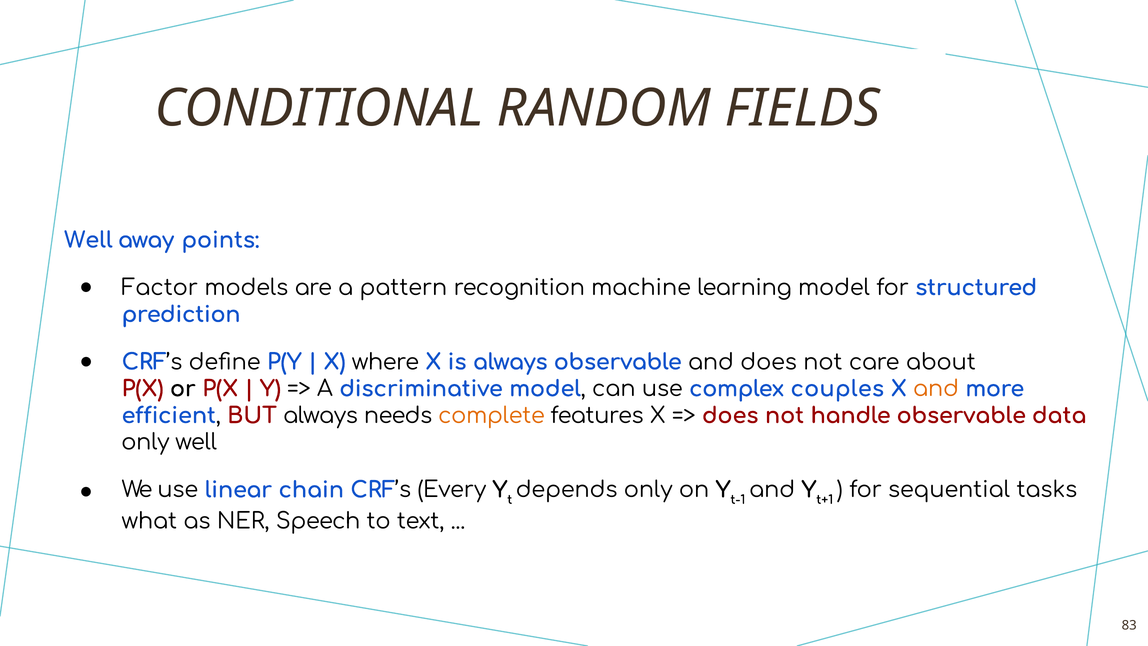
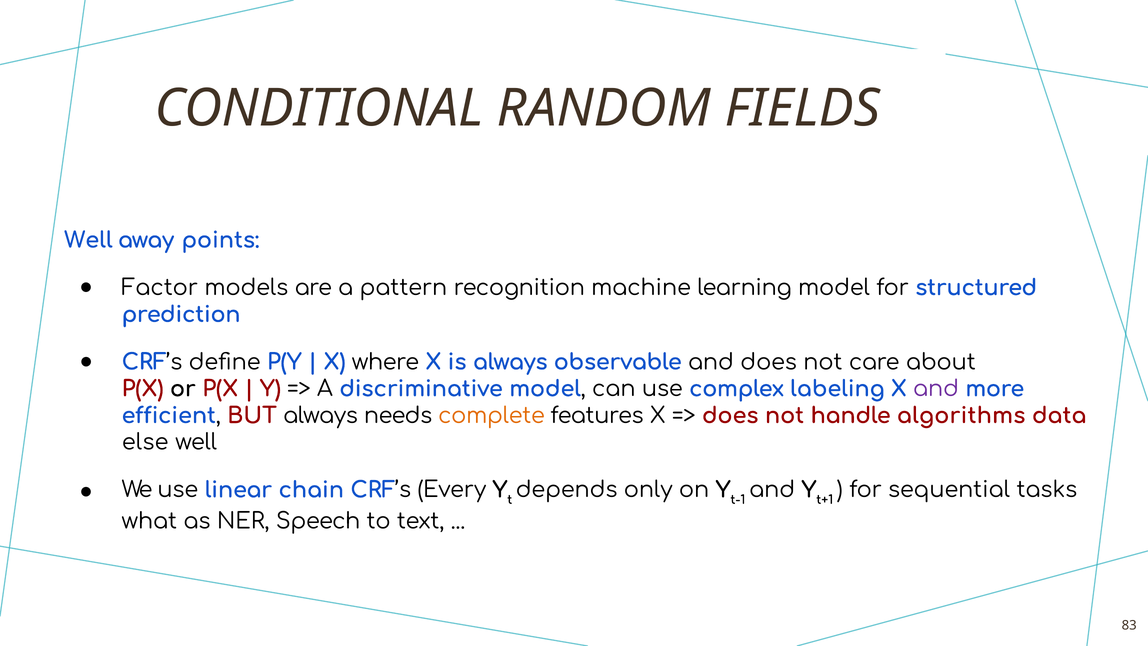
couples: couples -> labeling
and at (936, 389) colour: orange -> purple
handle observable: observable -> algorithms
only at (145, 442): only -> else
